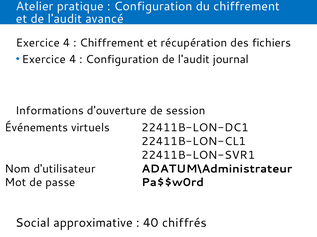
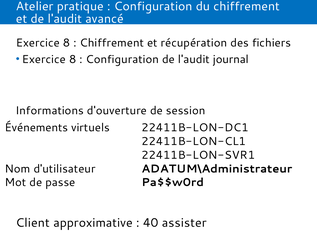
4 at (67, 43): 4 -> 8
4 at (73, 59): 4 -> 8
Social: Social -> Client
chiffrés: chiffrés -> assister
